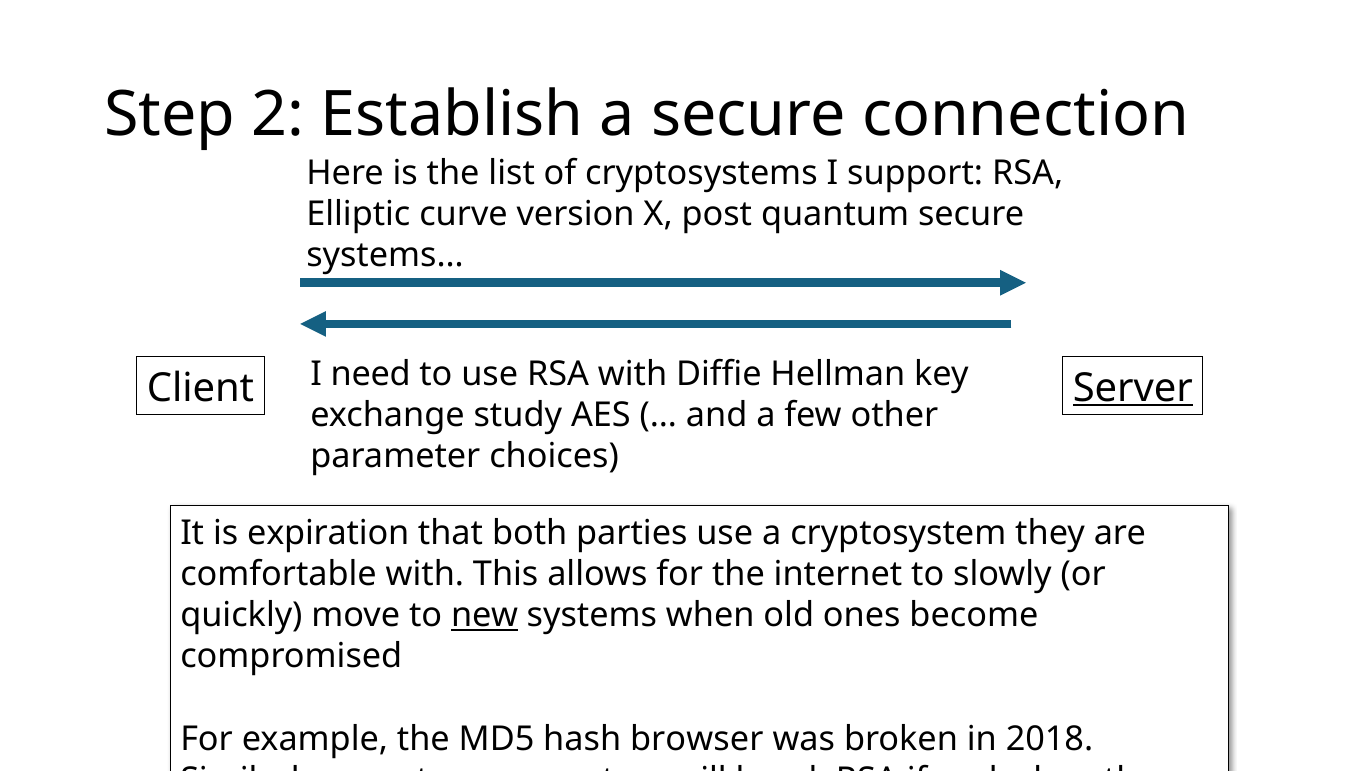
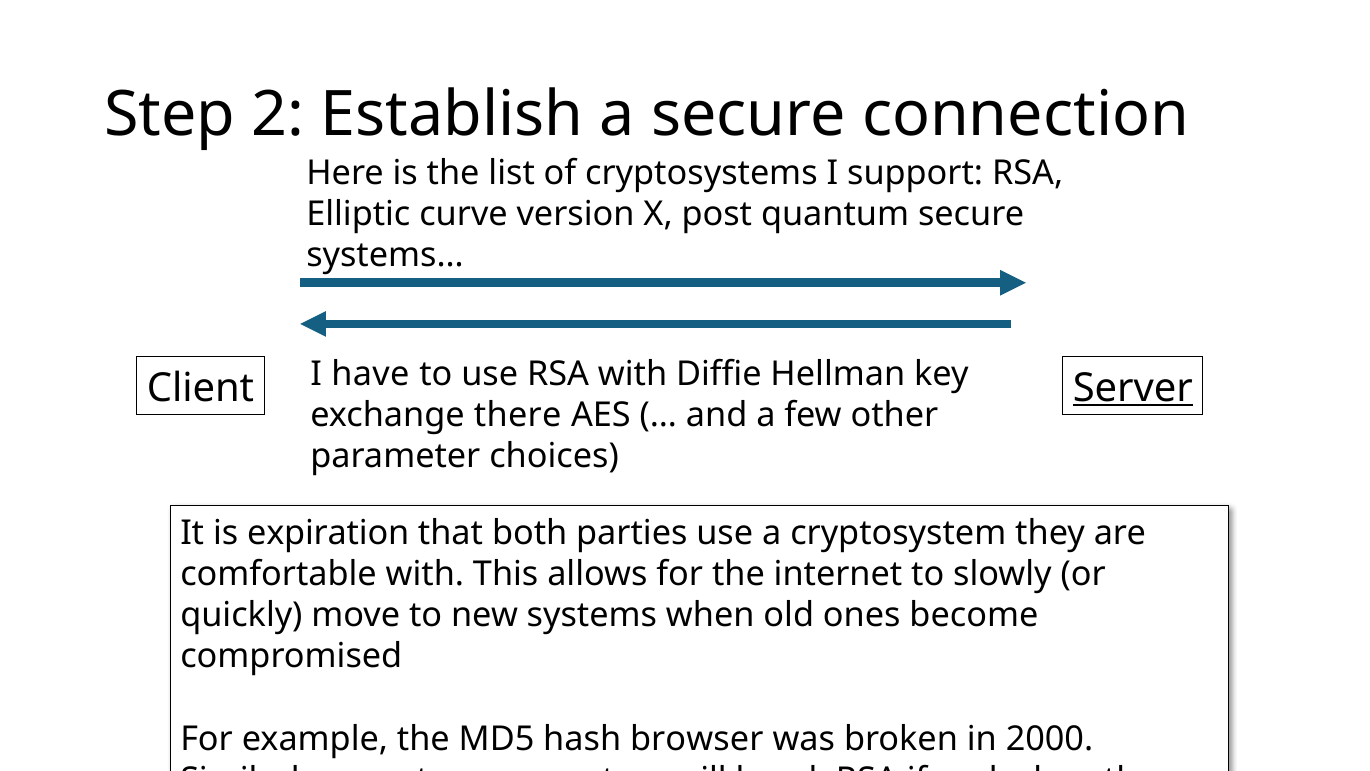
need: need -> have
study: study -> there
new underline: present -> none
2018: 2018 -> 2000
